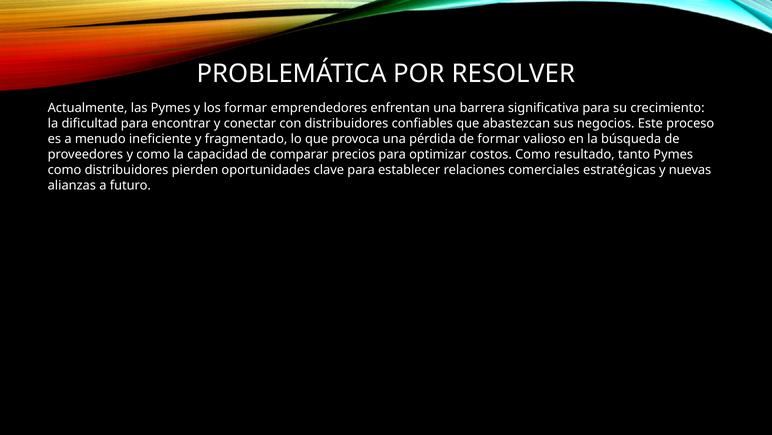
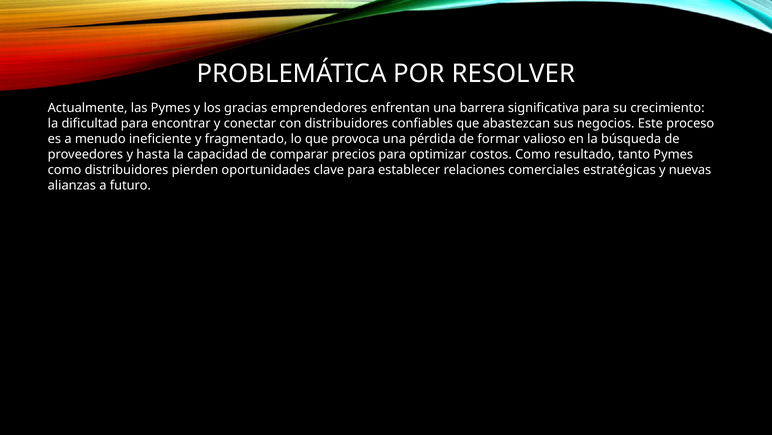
los formar: formar -> gracias
y como: como -> hasta
